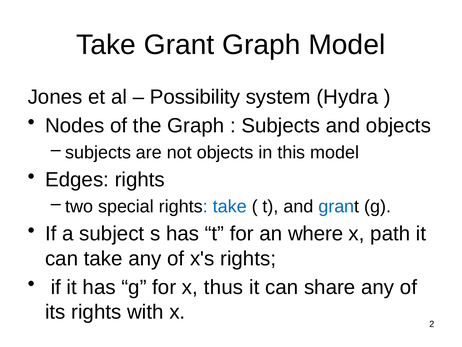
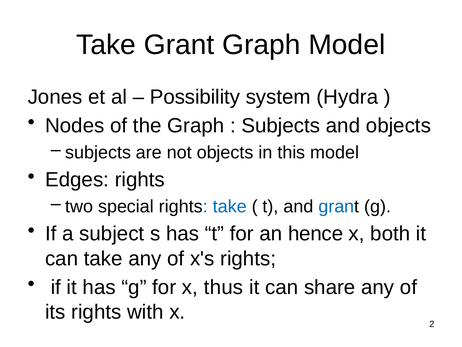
where: where -> hence
path: path -> both
